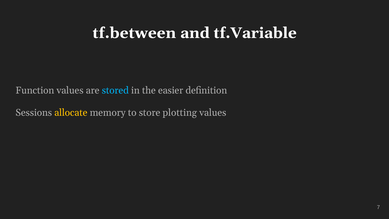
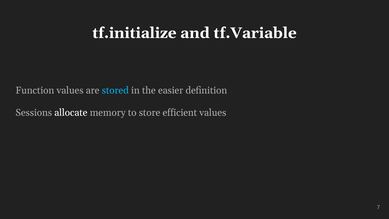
tf.between: tf.between -> tf.initialize
allocate colour: yellow -> white
plotting: plotting -> efficient
